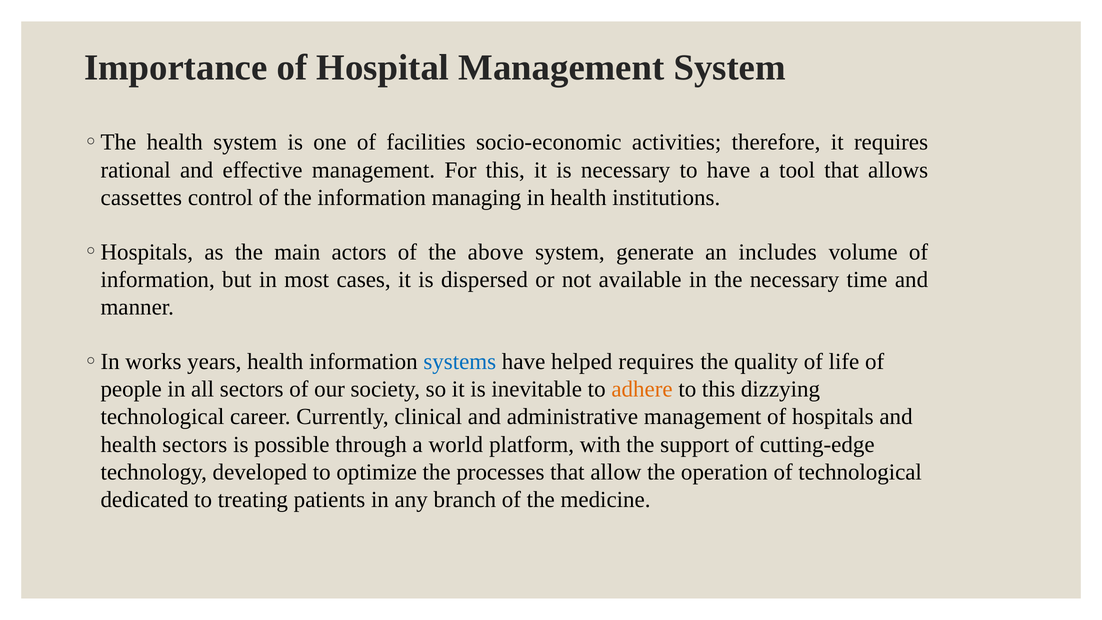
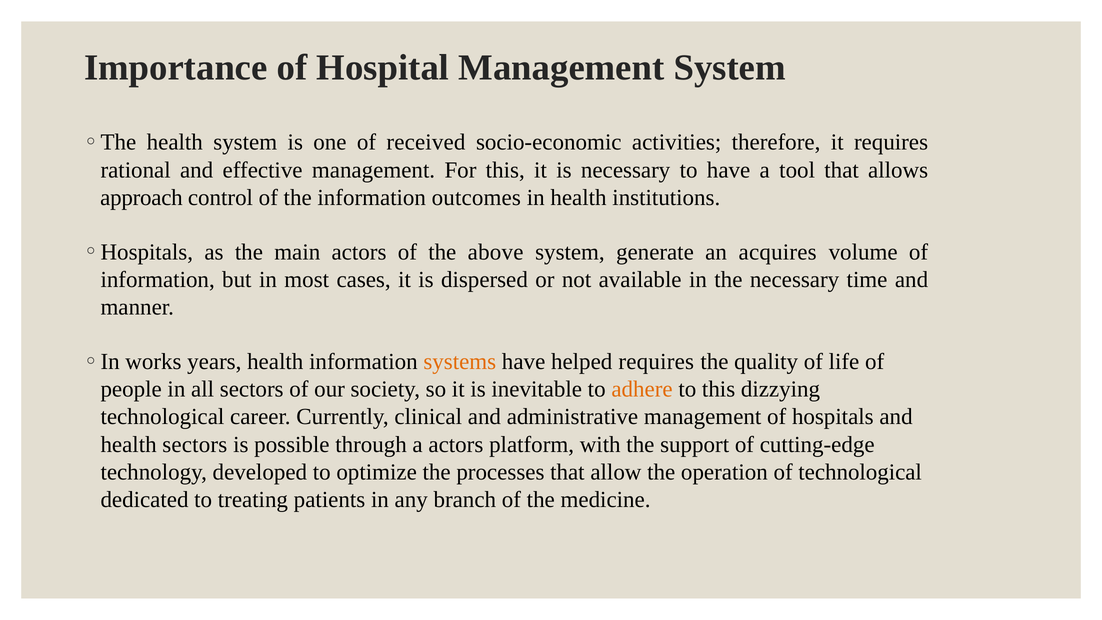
facilities: facilities -> received
cassettes: cassettes -> approach
managing: managing -> outcomes
includes: includes -> acquires
systems colour: blue -> orange
a world: world -> actors
